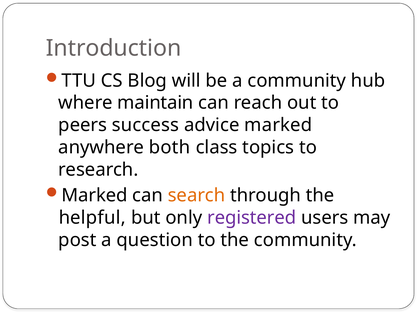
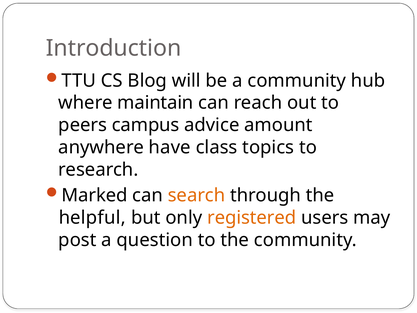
success: success -> campus
advice marked: marked -> amount
both: both -> have
registered colour: purple -> orange
